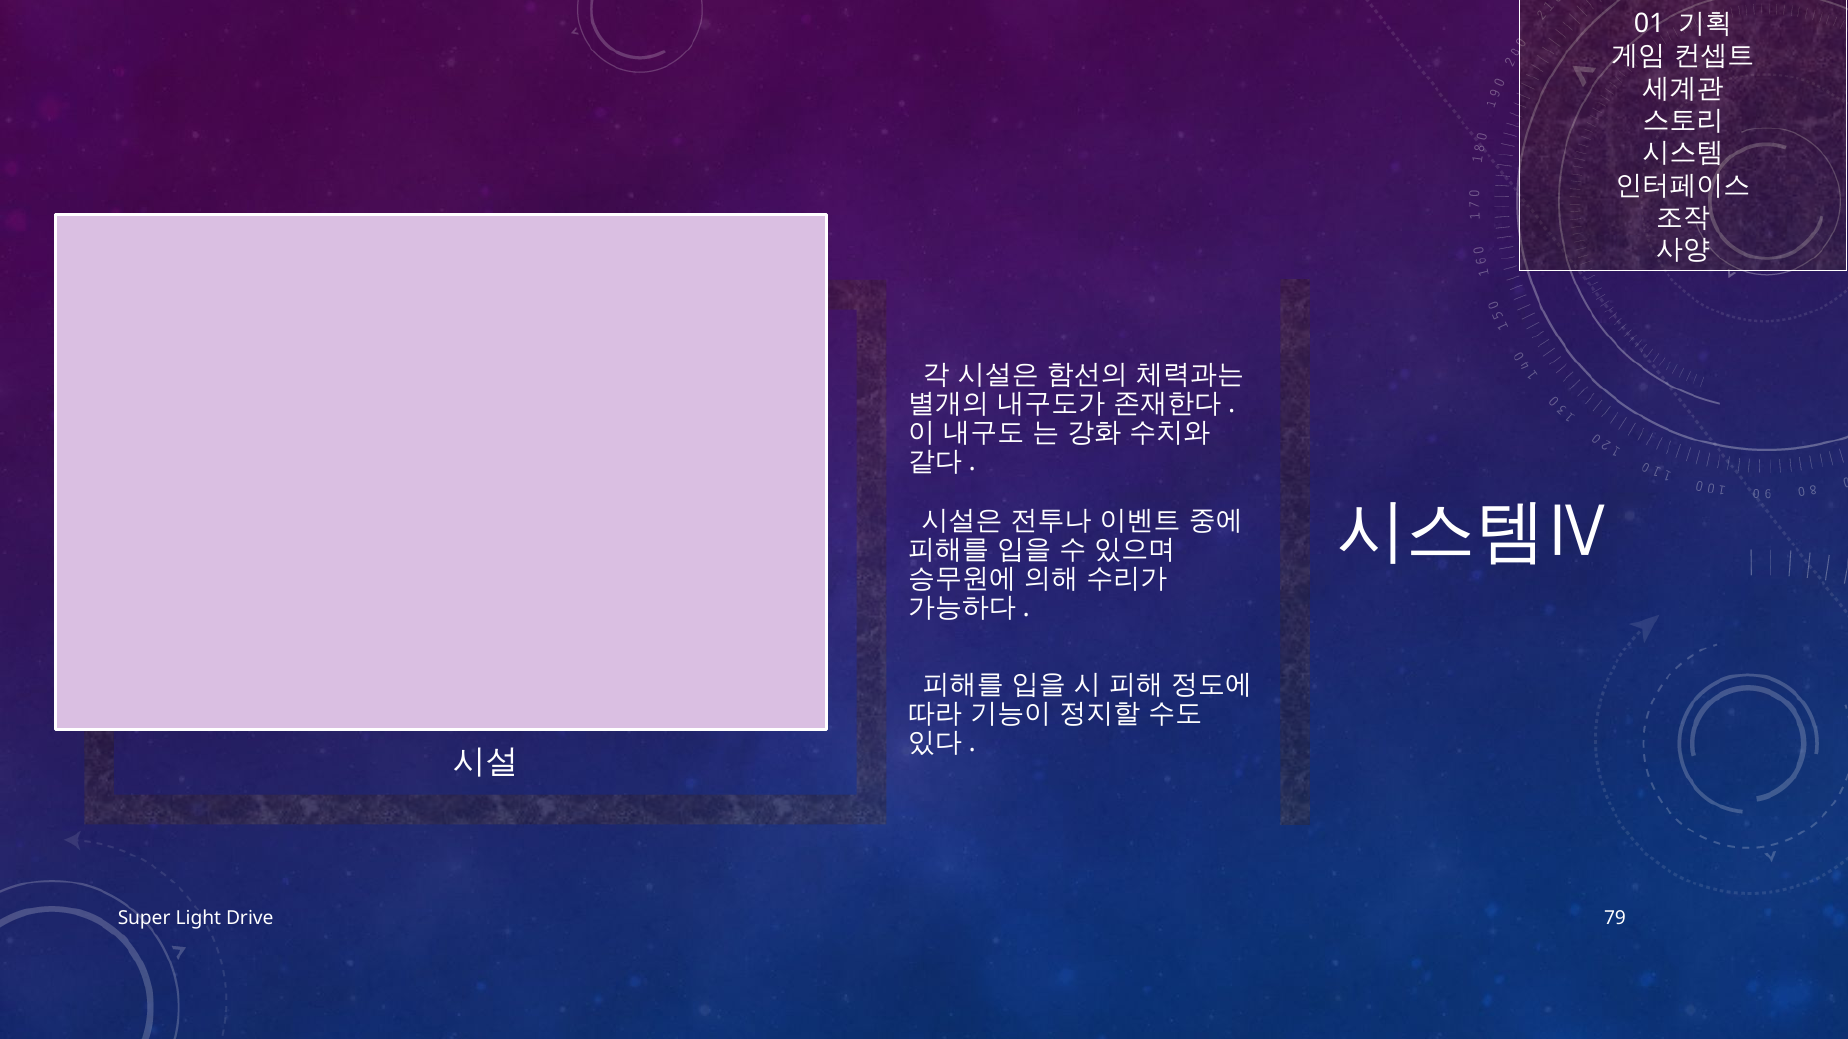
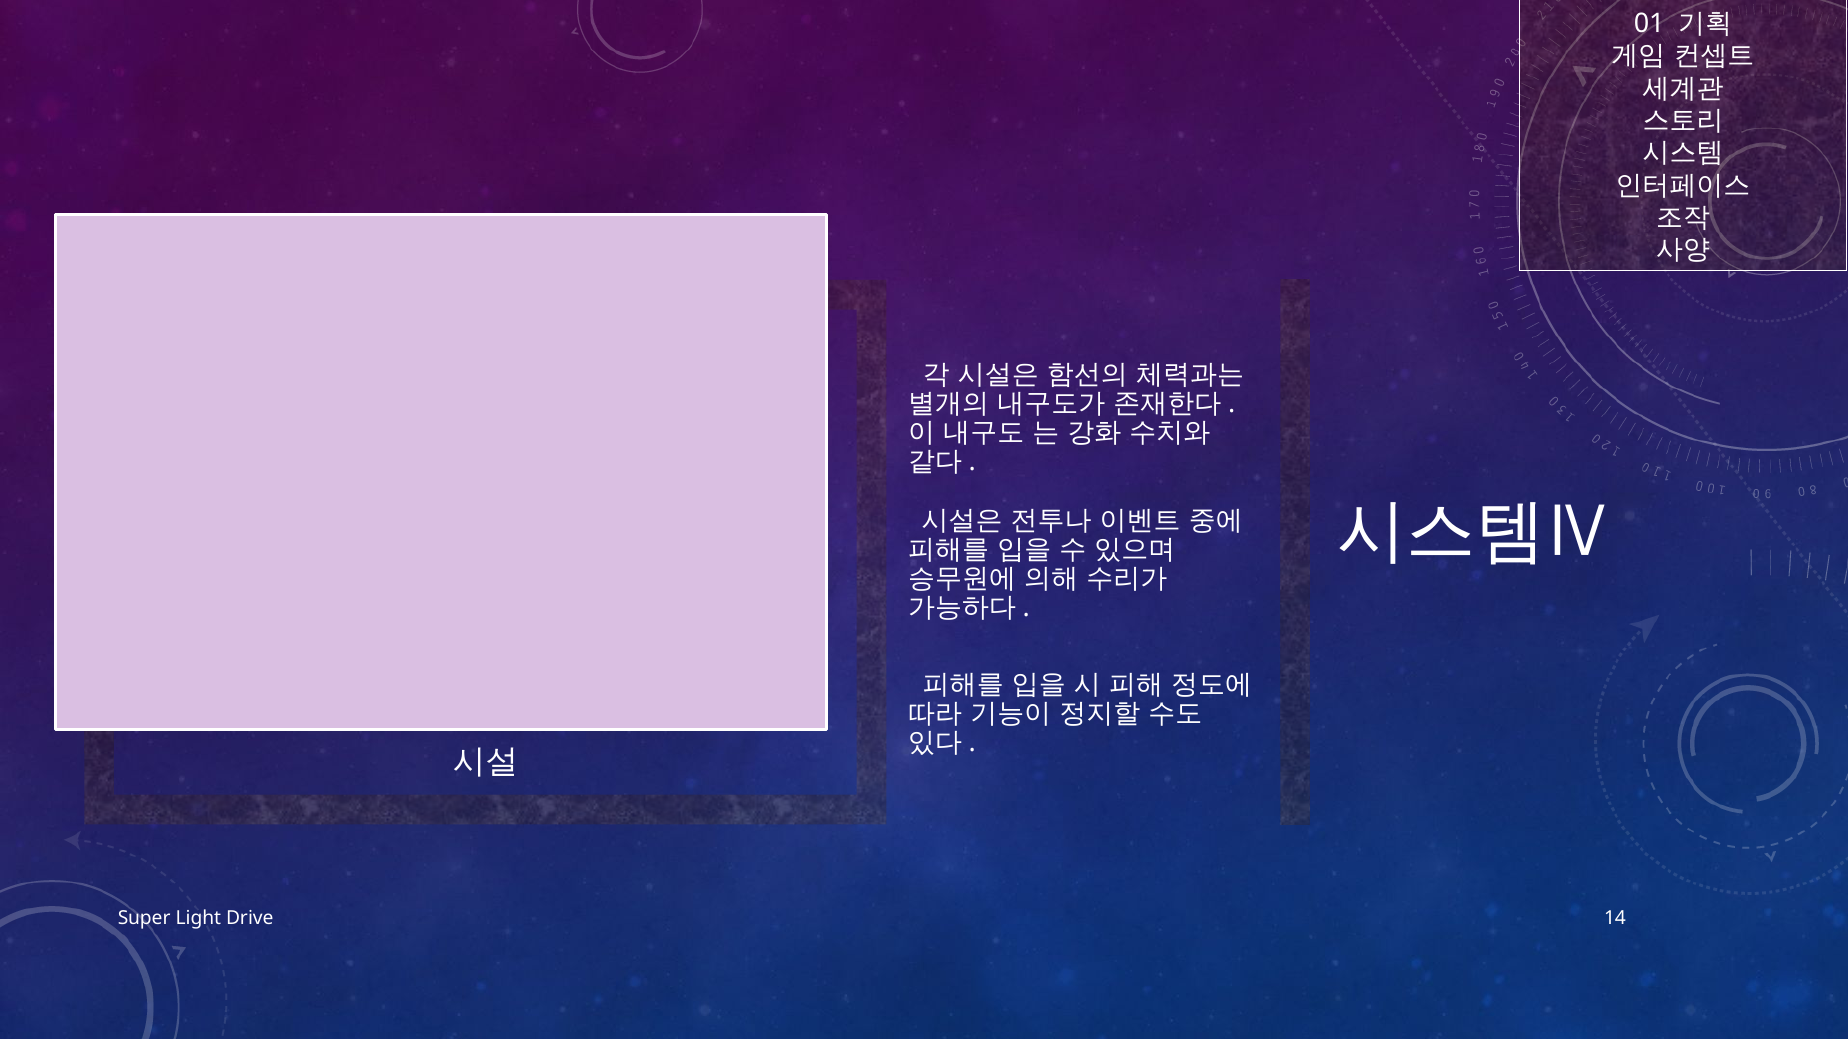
79: 79 -> 14
